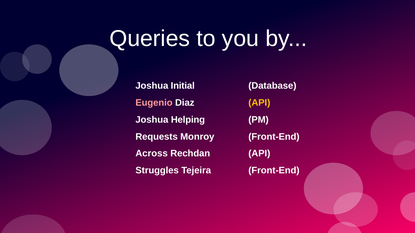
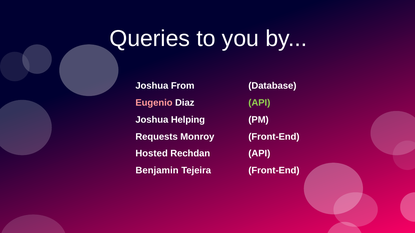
Initial: Initial -> From
API at (259, 103) colour: yellow -> light green
Across: Across -> Hosted
Struggles: Struggles -> Benjamin
